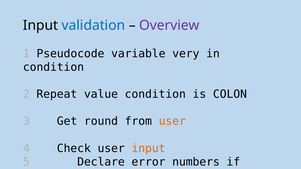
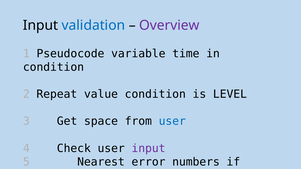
very: very -> time
COLON: COLON -> LEVEL
round: round -> space
user at (172, 121) colour: orange -> blue
input at (149, 149) colour: orange -> purple
Declare: Declare -> Nearest
